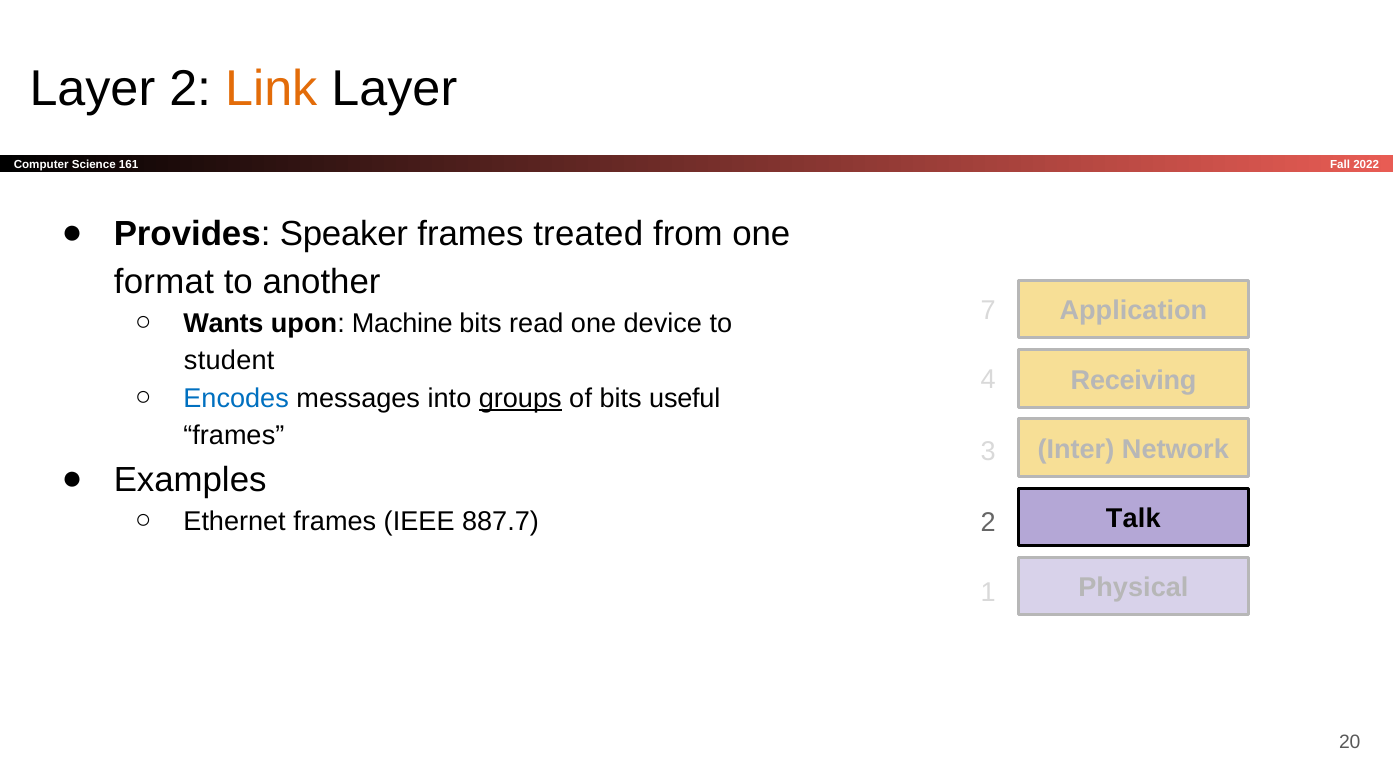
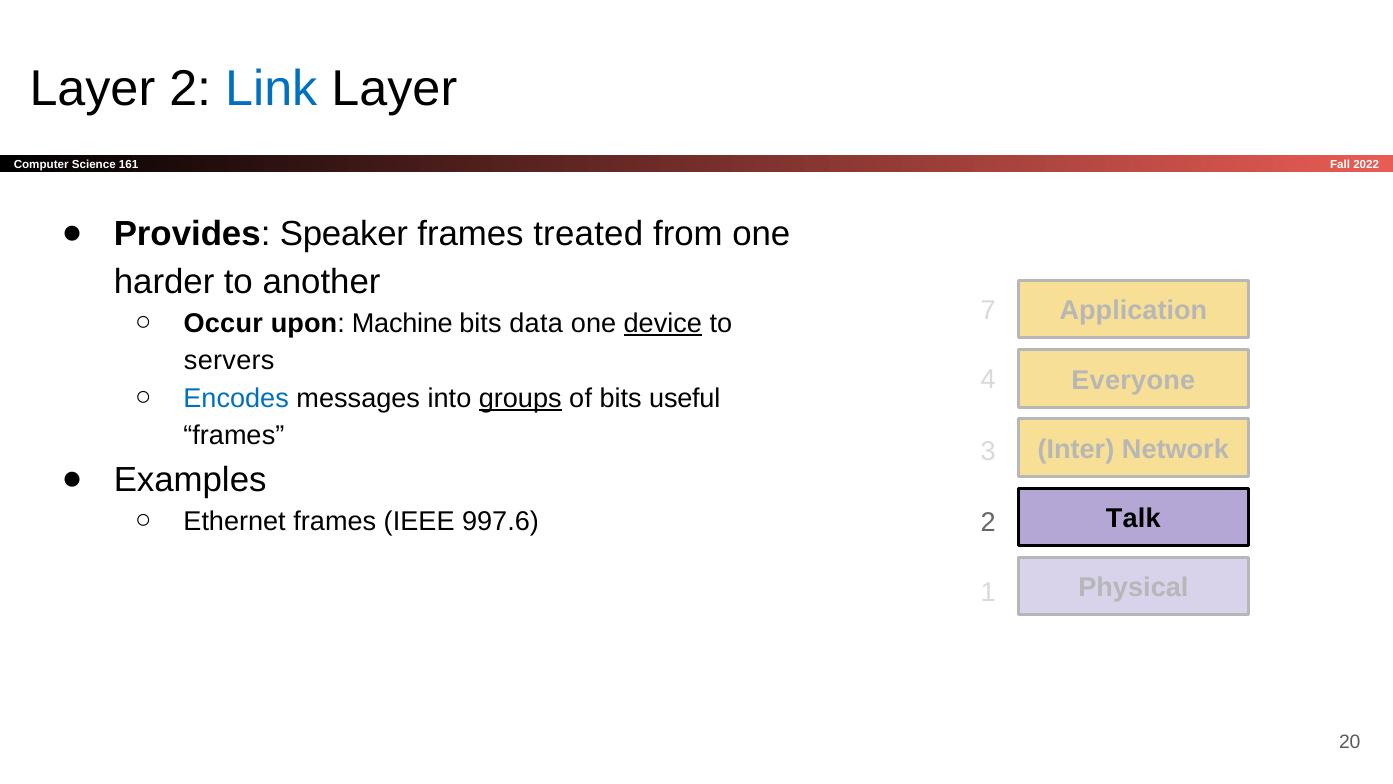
Link colour: orange -> blue
format: format -> harder
Wants: Wants -> Occur
read: read -> data
device underline: none -> present
student: student -> servers
Receiving: Receiving -> Everyone
887.7: 887.7 -> 997.6
